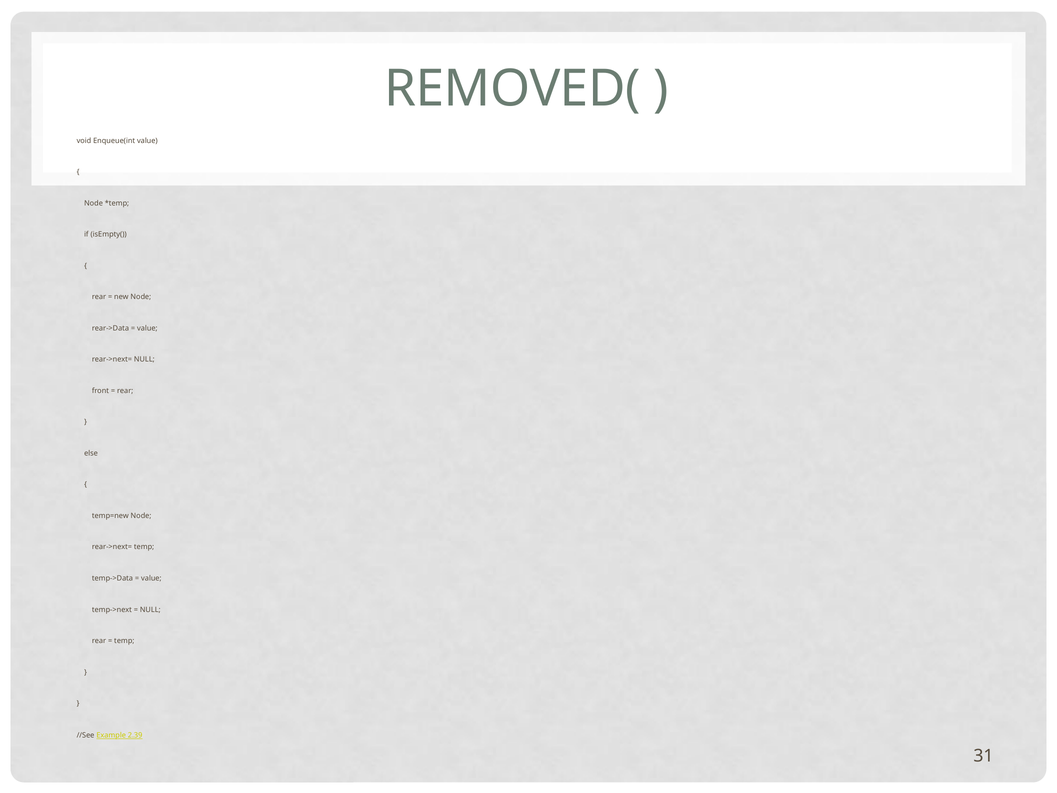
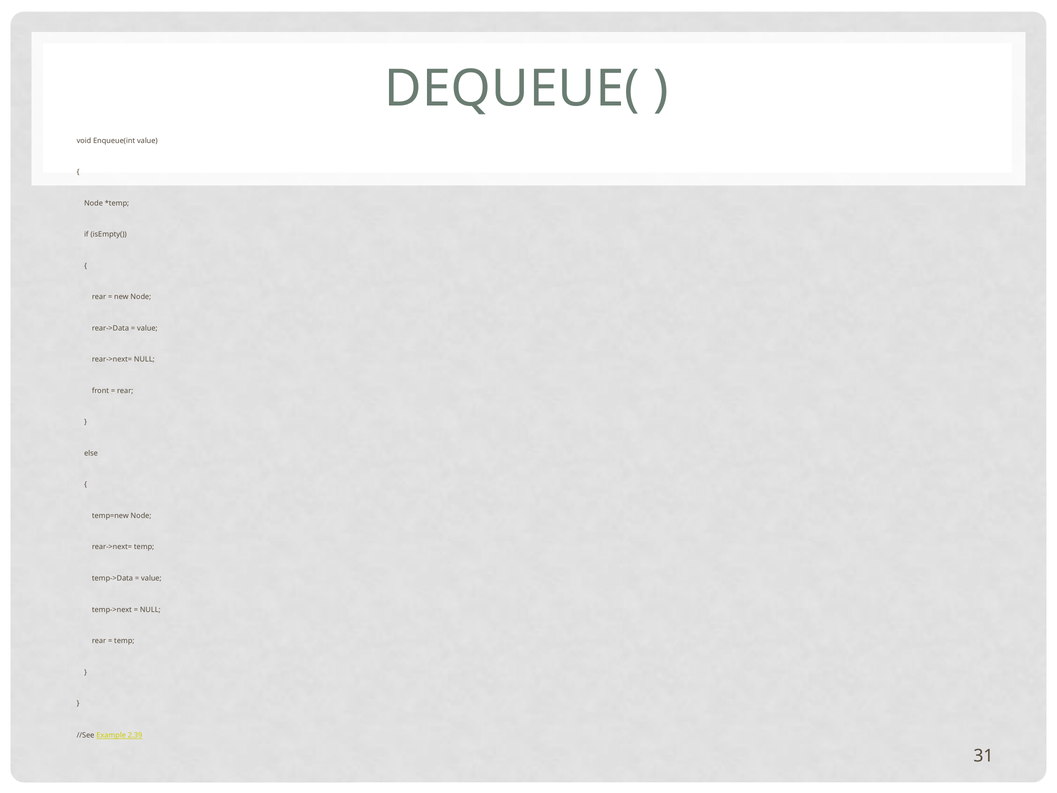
REMOVED(: REMOVED( -> DEQUEUE(
